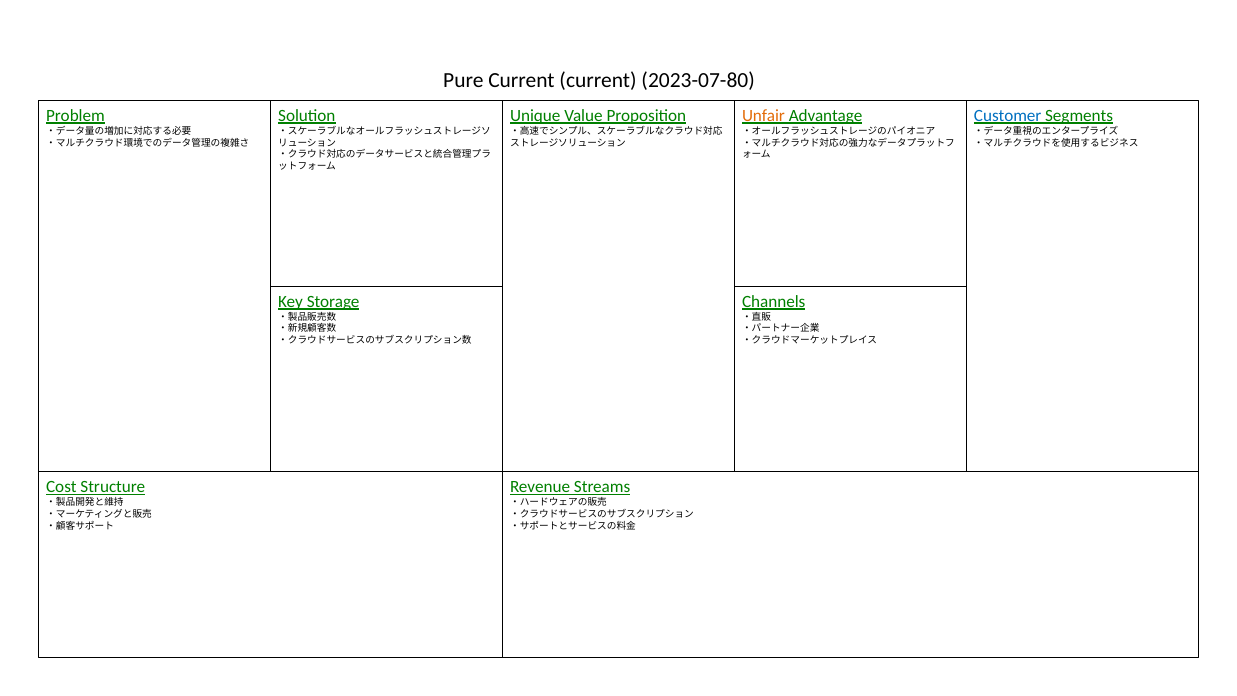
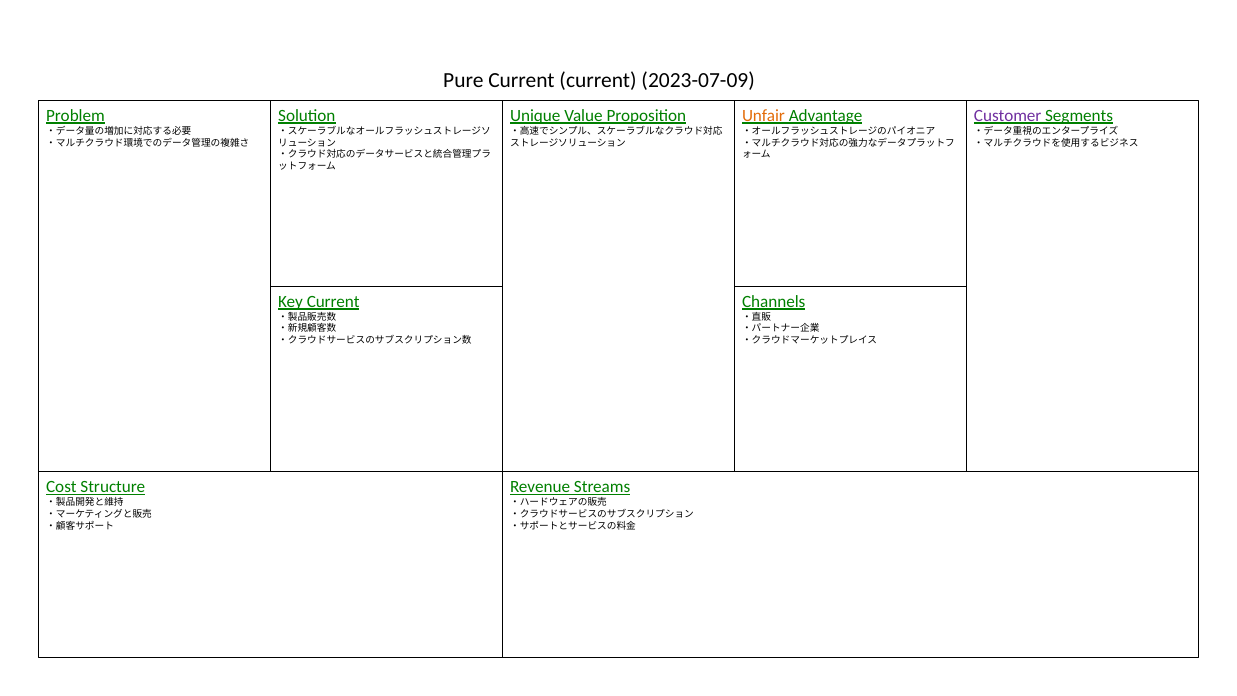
2023-07-80: 2023-07-80 -> 2023-07-09
Customer colour: blue -> purple
Key Storage: Storage -> Current
